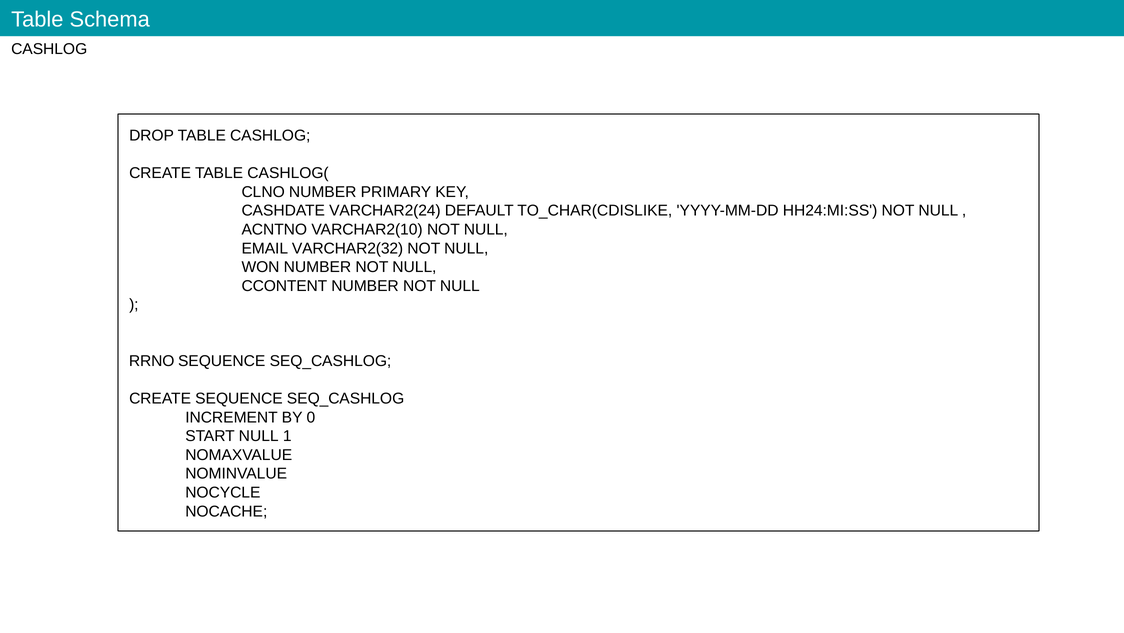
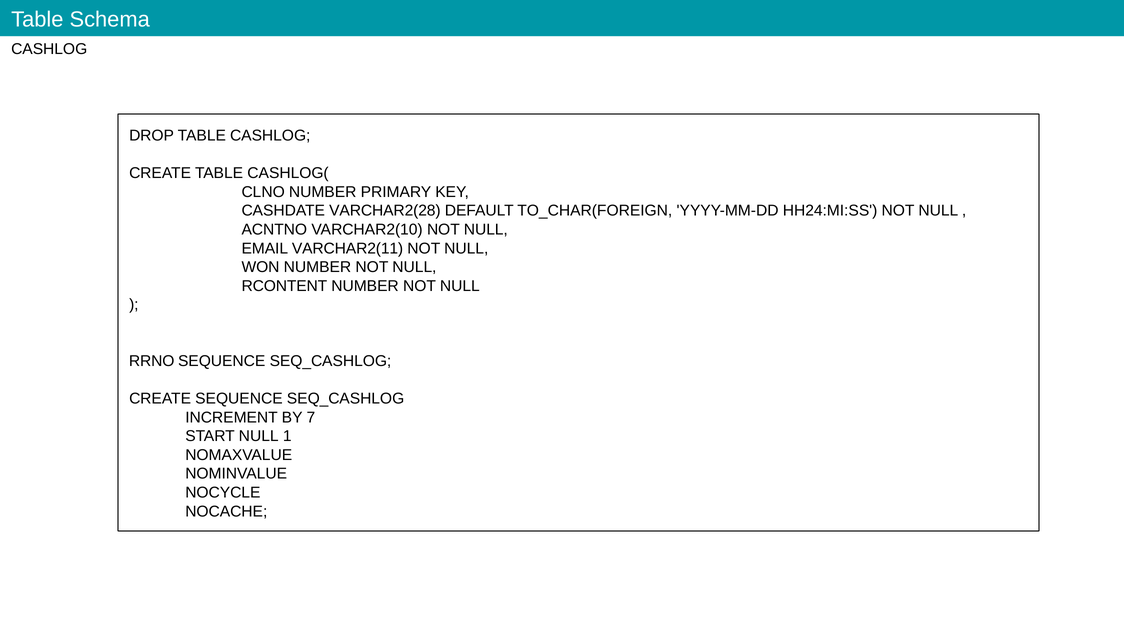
VARCHAR2(24: VARCHAR2(24 -> VARCHAR2(28
TO_CHAR(CDISLIKE: TO_CHAR(CDISLIKE -> TO_CHAR(FOREIGN
VARCHAR2(32: VARCHAR2(32 -> VARCHAR2(11
CCONTENT: CCONTENT -> RCONTENT
0: 0 -> 7
